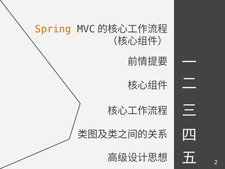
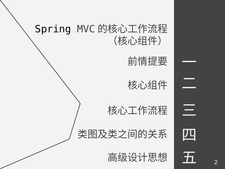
Spring colour: orange -> black
